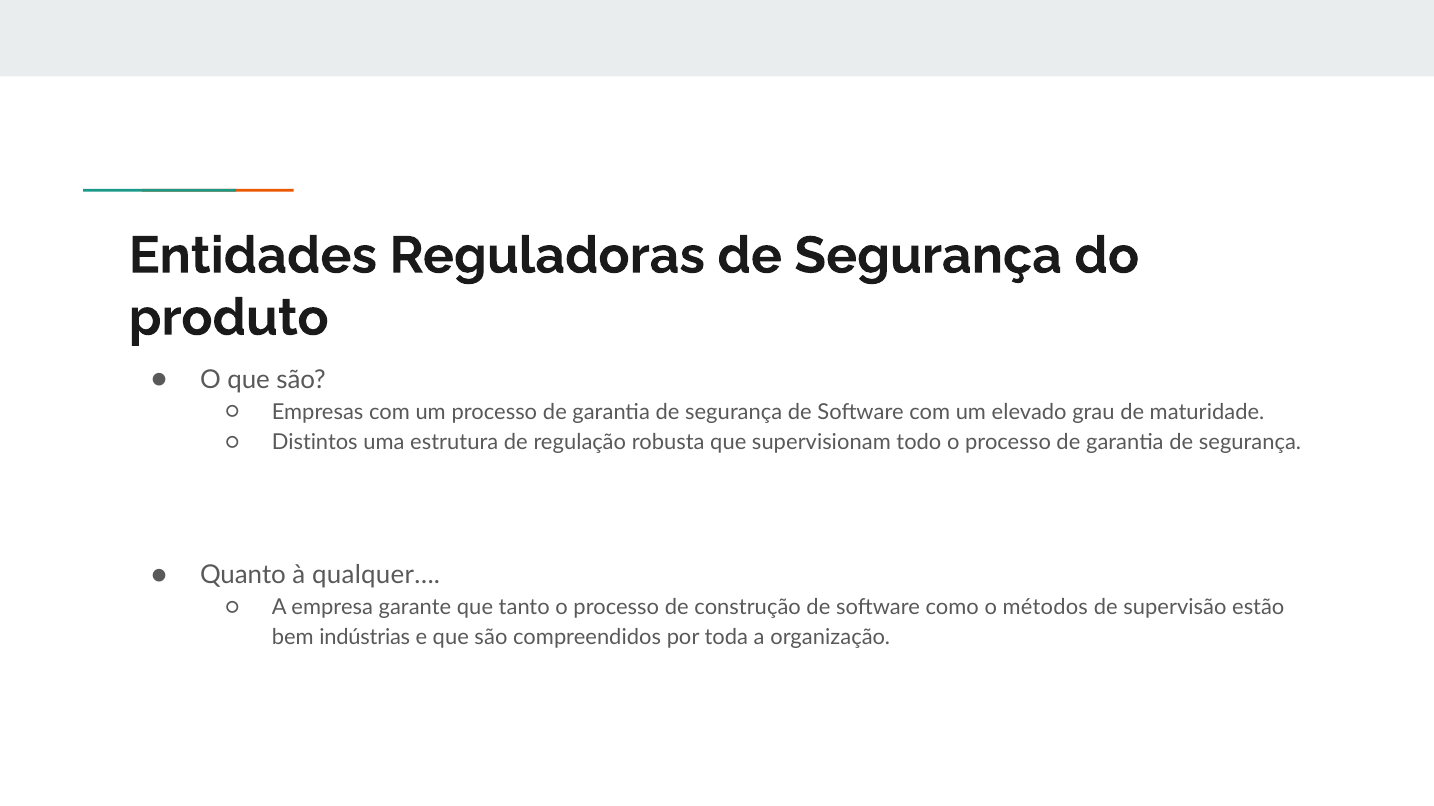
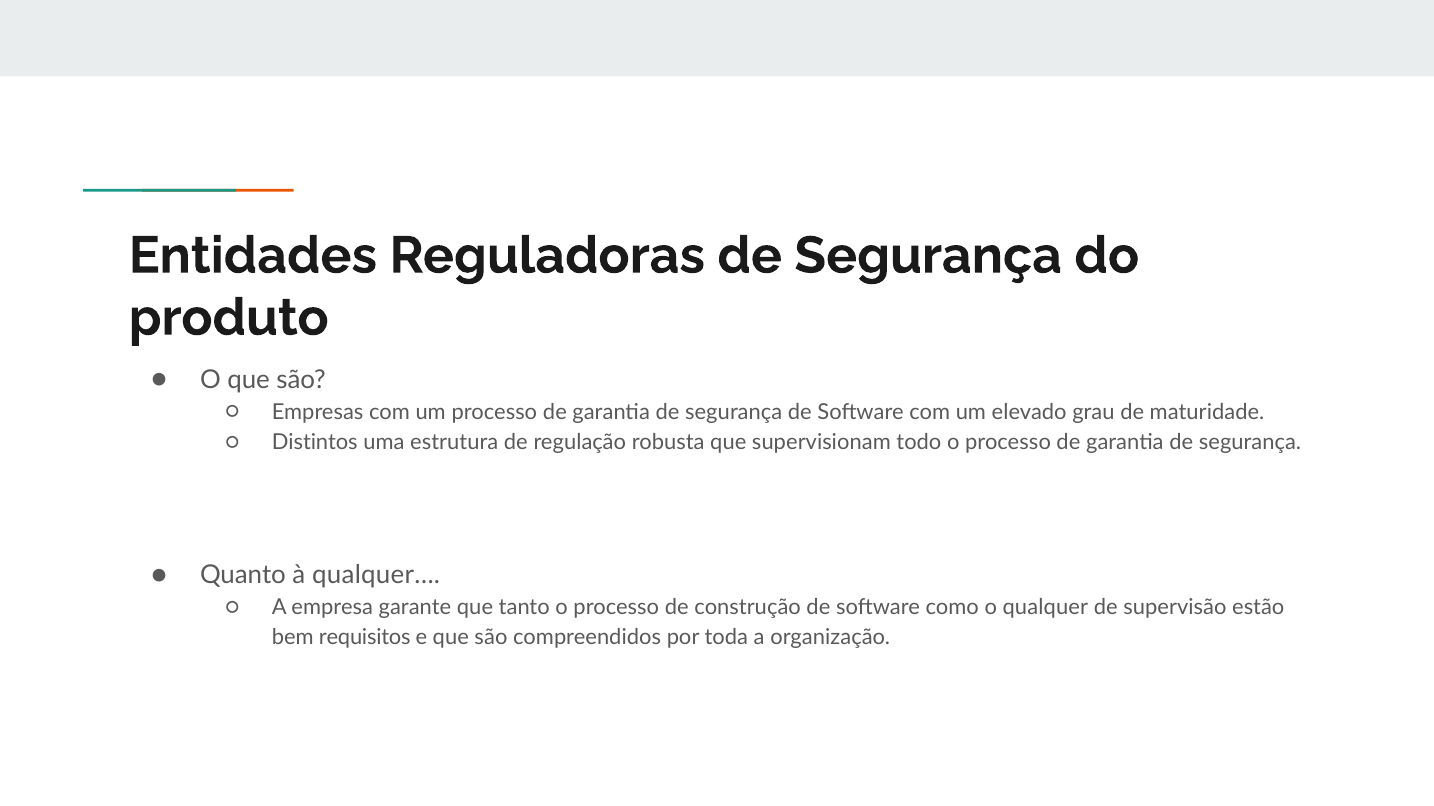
métodos: métodos -> qualquer
indústrias: indústrias -> requisitos
